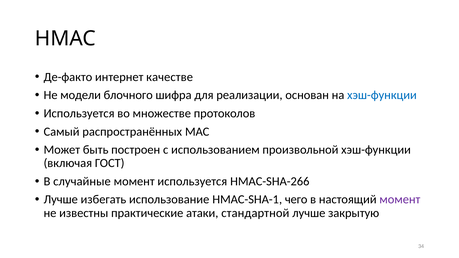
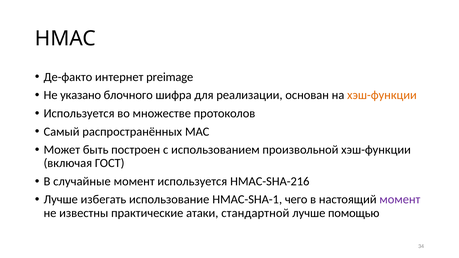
качестве: качестве -> preimage
модели: модели -> указано
хэш-функции at (382, 95) colour: blue -> orange
HMAC-SHA-266: HMAC-SHA-266 -> HMAC-SHA-216
закрытую: закрытую -> помощью
